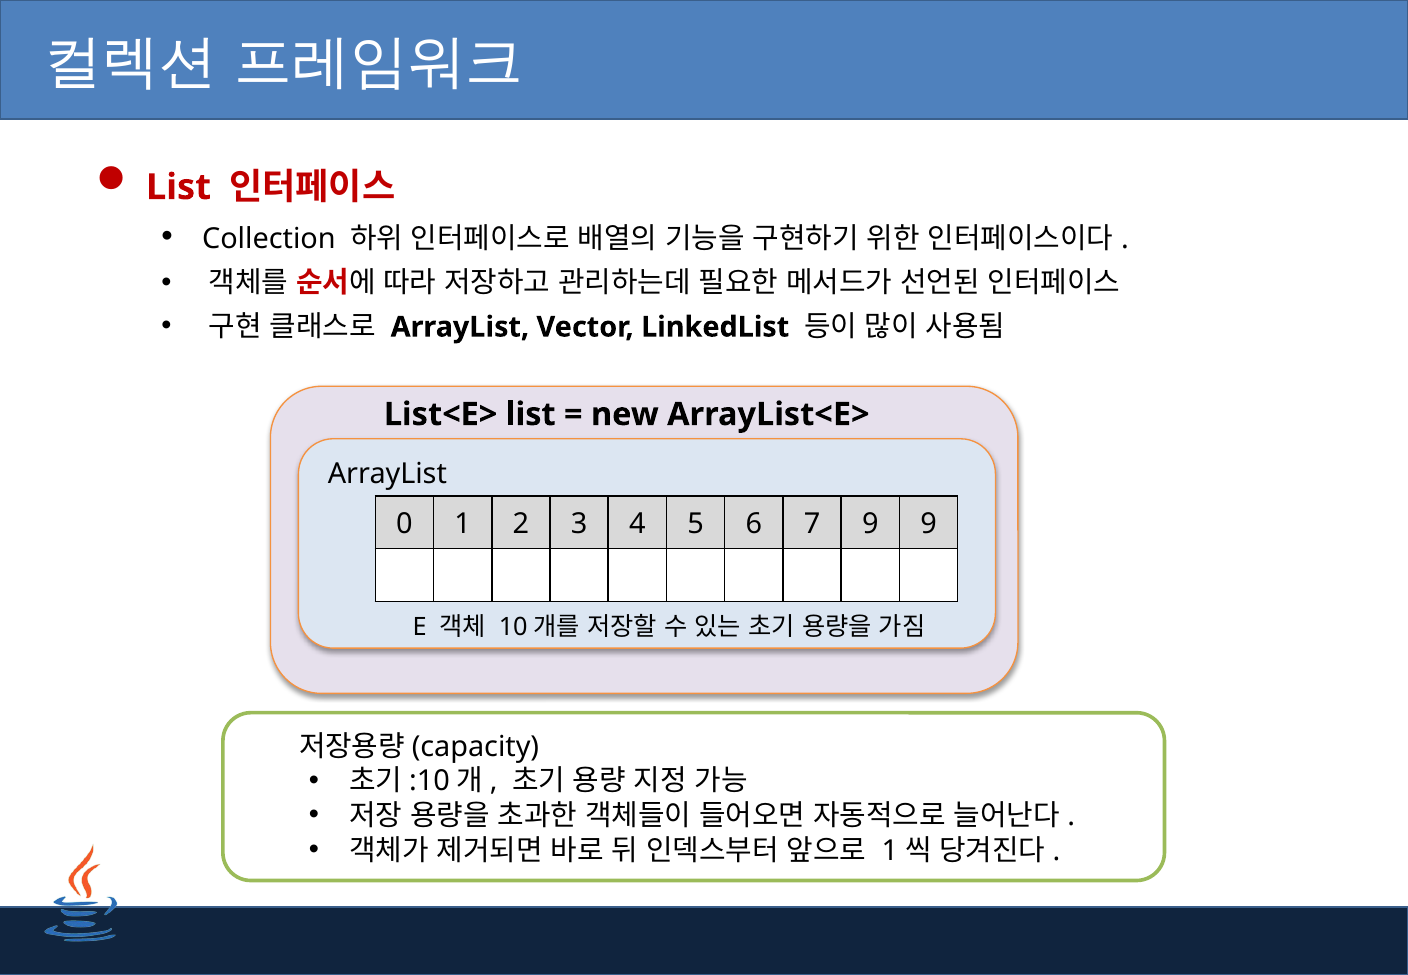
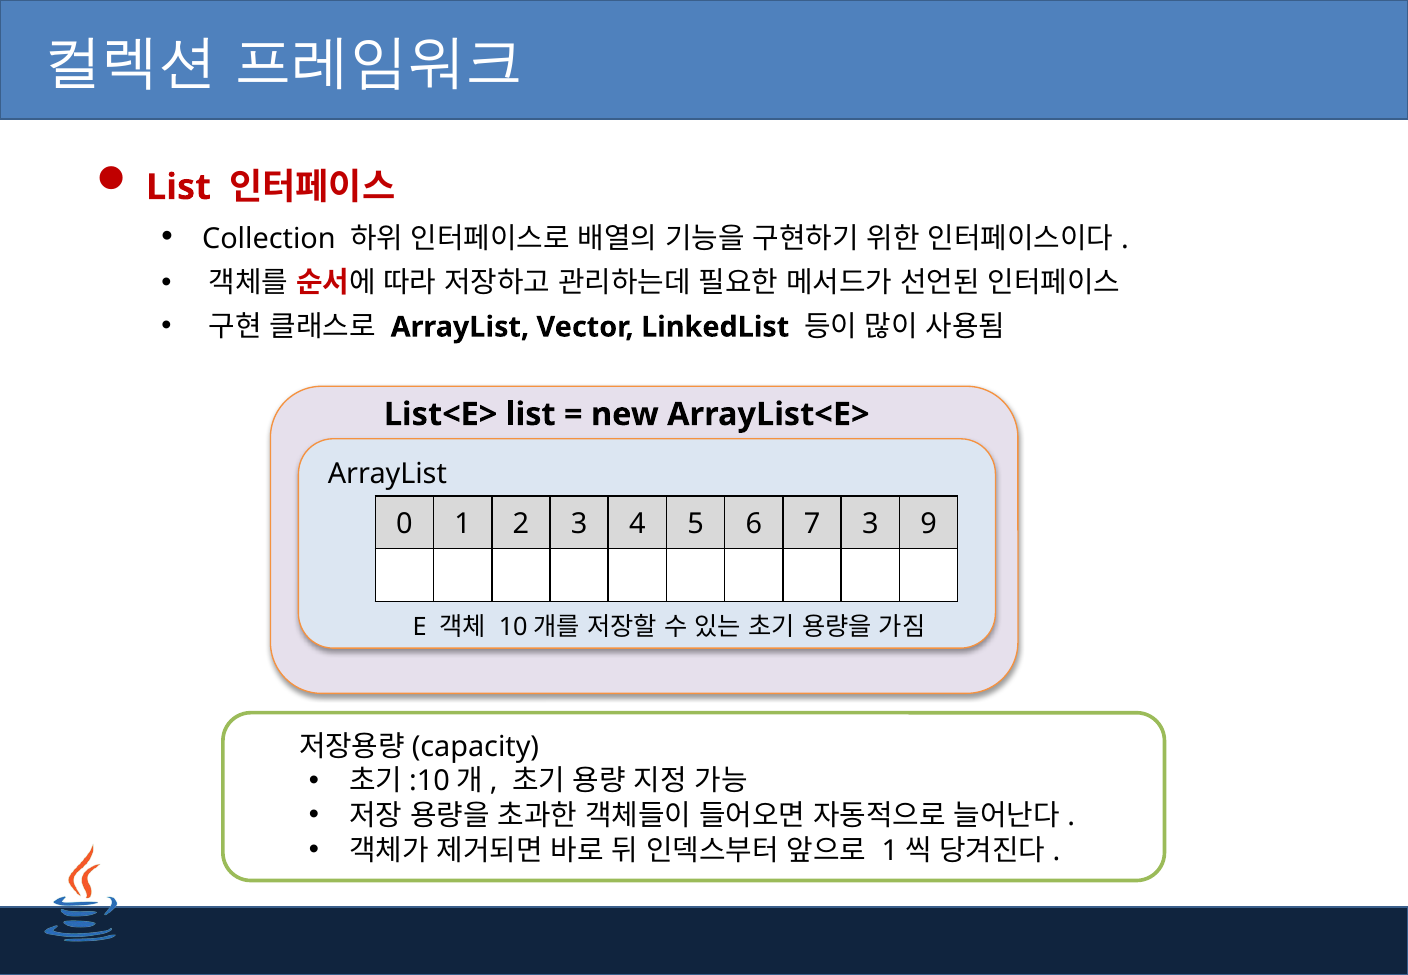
7 9: 9 -> 3
